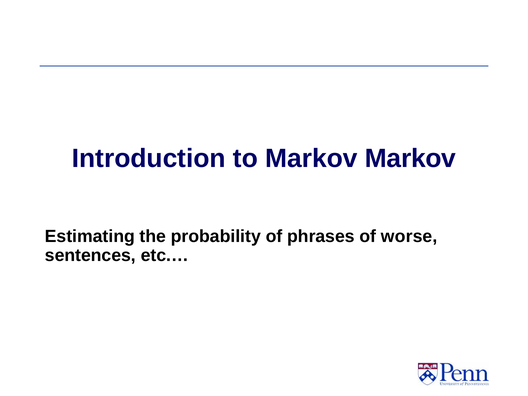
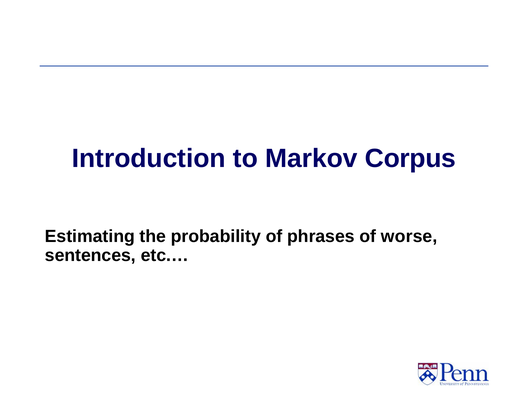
Markov Markov: Markov -> Corpus
